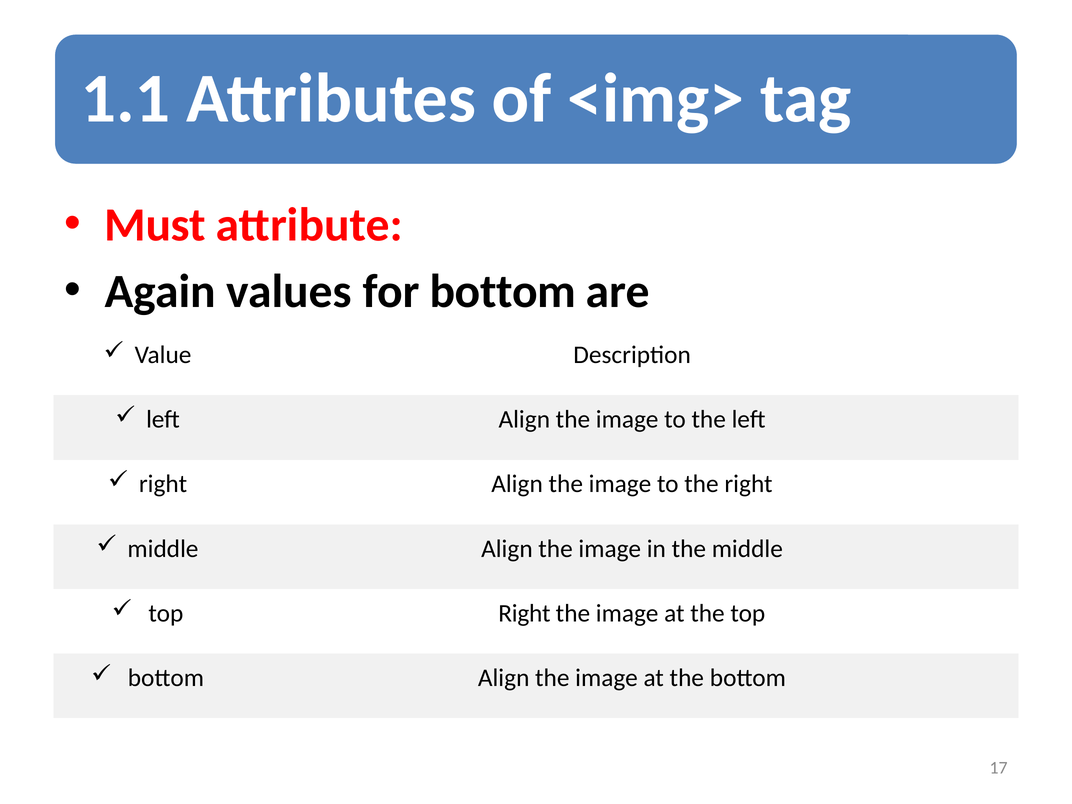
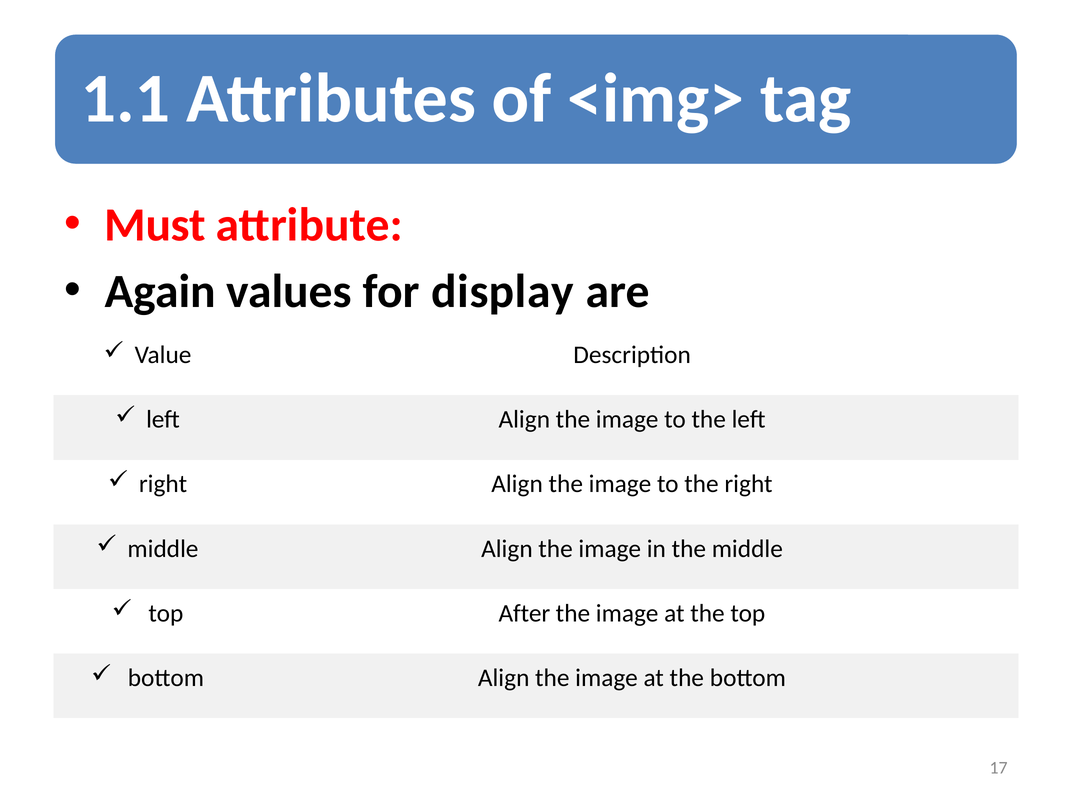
for bottom: bottom -> display
top Right: Right -> After
